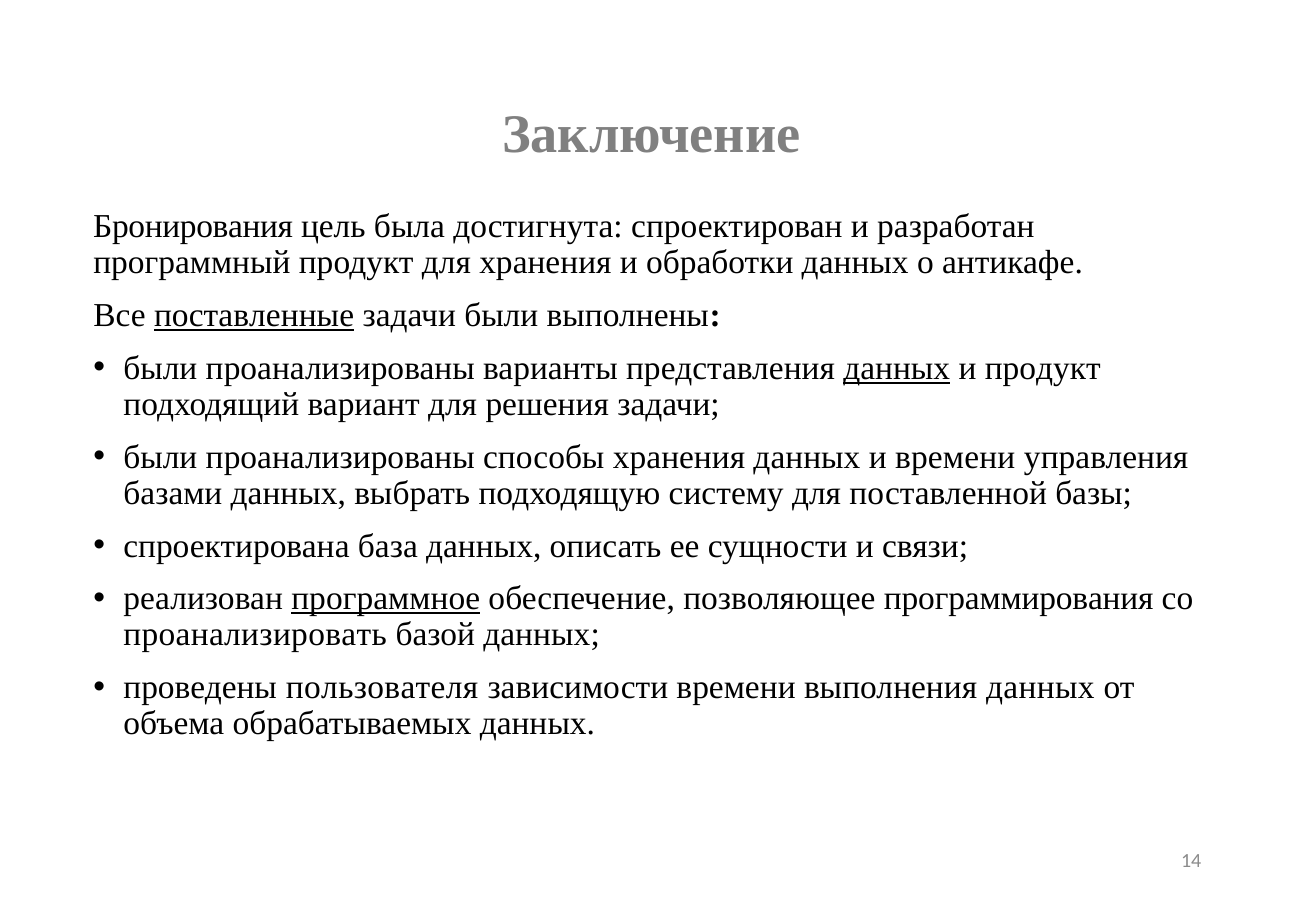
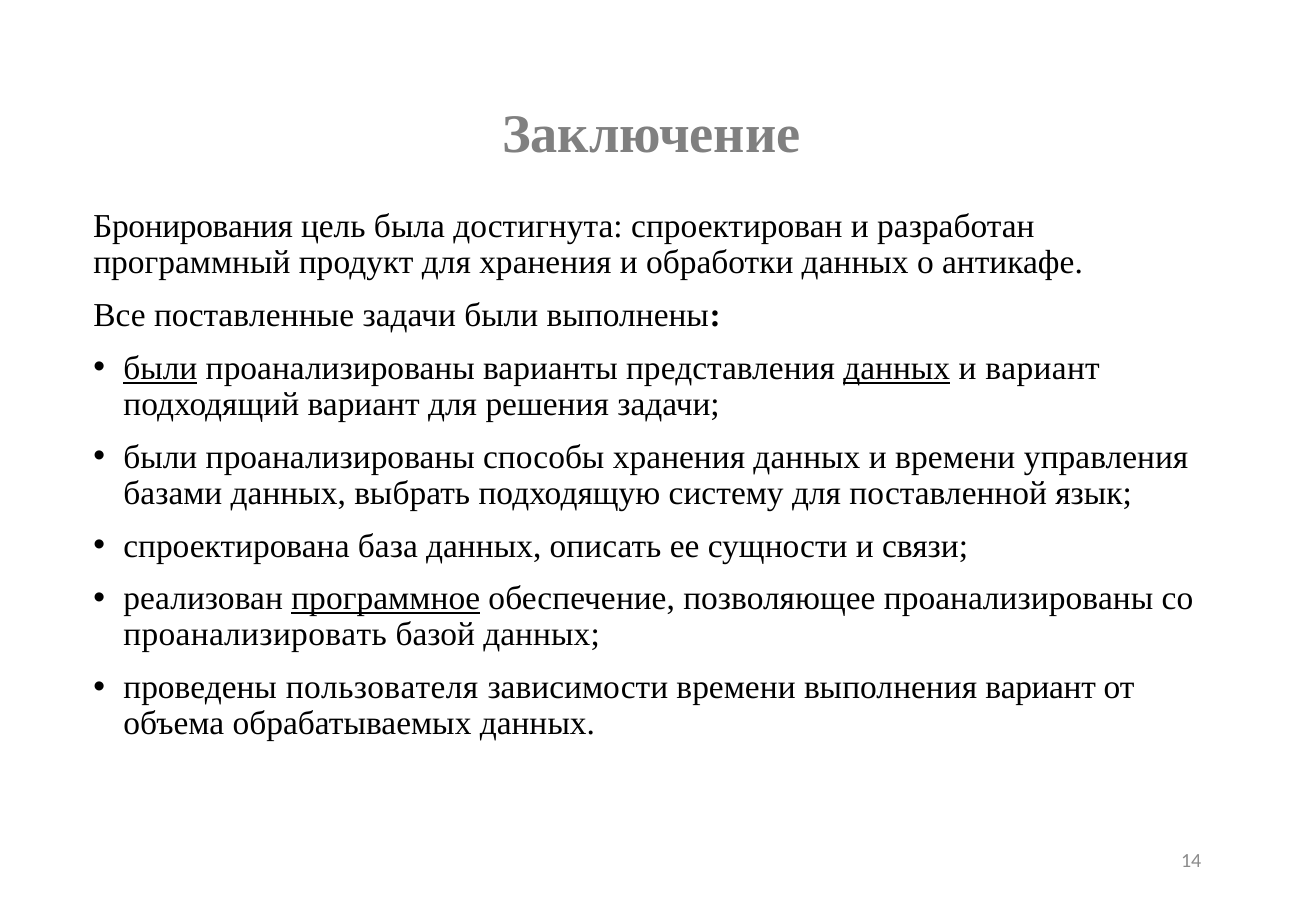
поставленные underline: present -> none
были at (160, 368) underline: none -> present
и продукт: продукт -> вариант
базы: базы -> язык
позволяющее программирования: программирования -> проанализированы
выполнения данных: данных -> вариант
